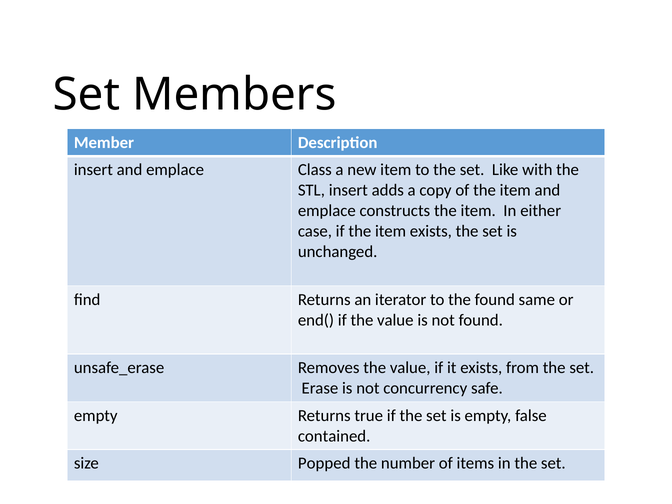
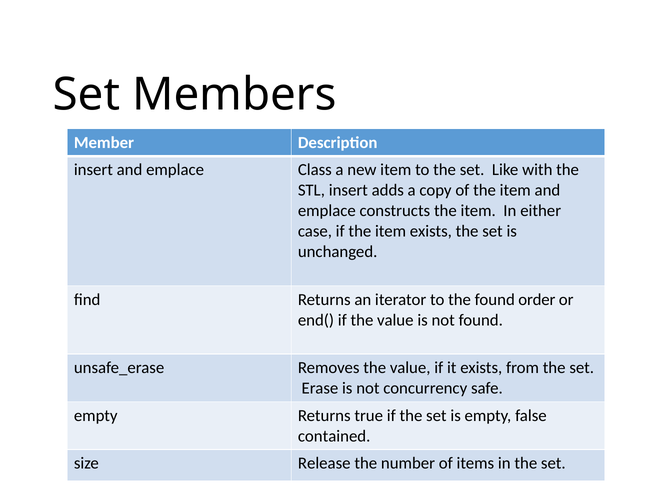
same: same -> order
Popped: Popped -> Release
